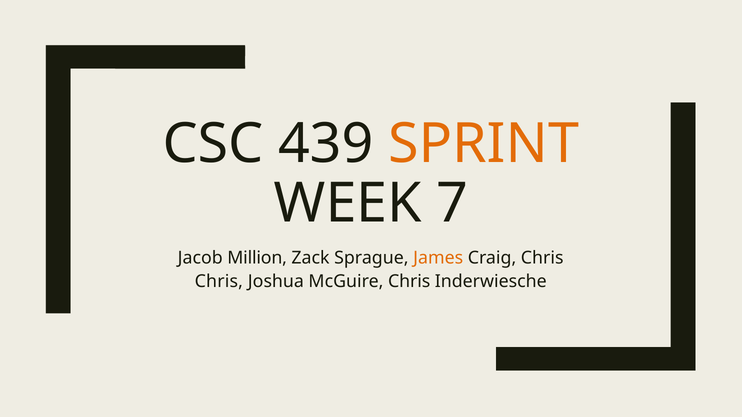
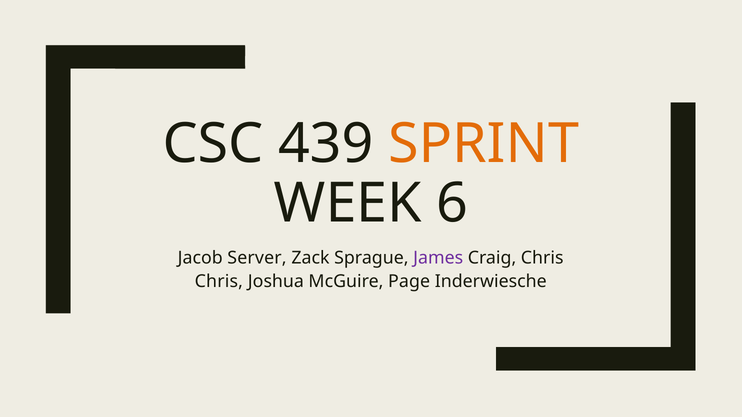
7: 7 -> 6
Million: Million -> Server
James colour: orange -> purple
McGuire Chris: Chris -> Page
